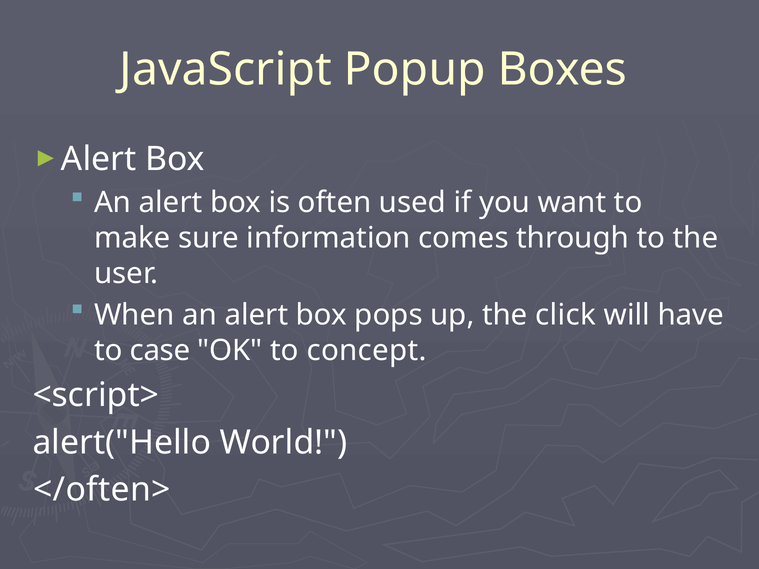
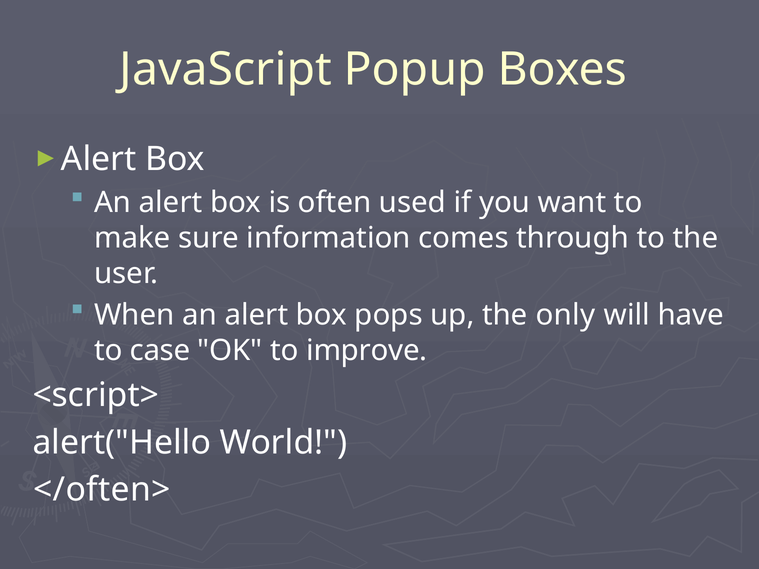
click: click -> only
concept: concept -> improve
